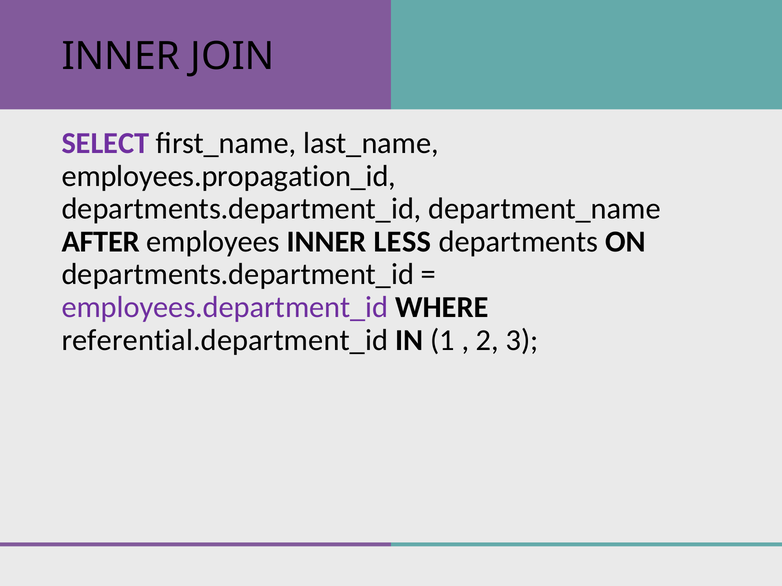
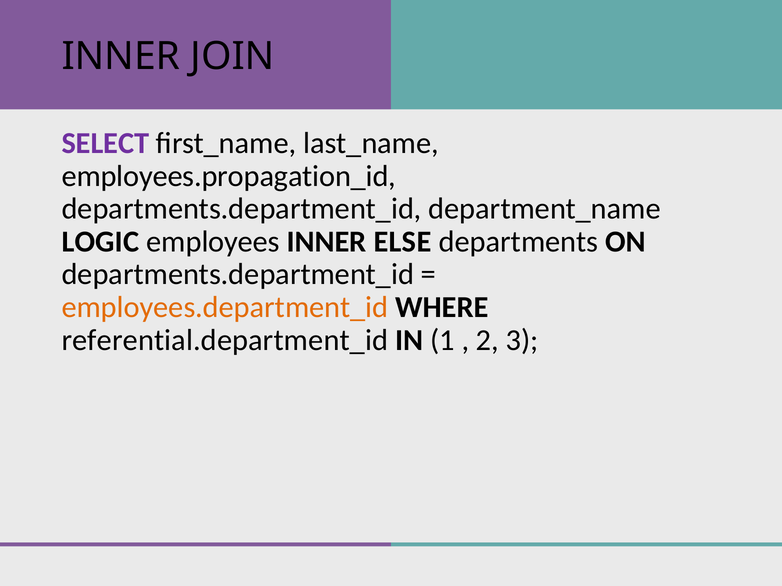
AFTER: AFTER -> LOGIC
LESS: LESS -> ELSE
employees.department_id colour: purple -> orange
